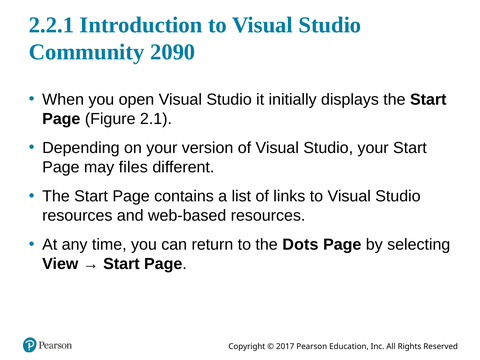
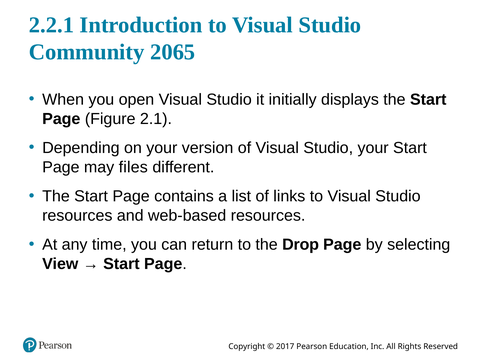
2090: 2090 -> 2065
Dots: Dots -> Drop
